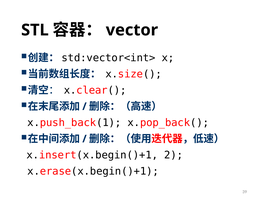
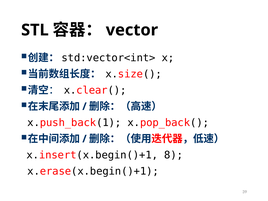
2: 2 -> 8
